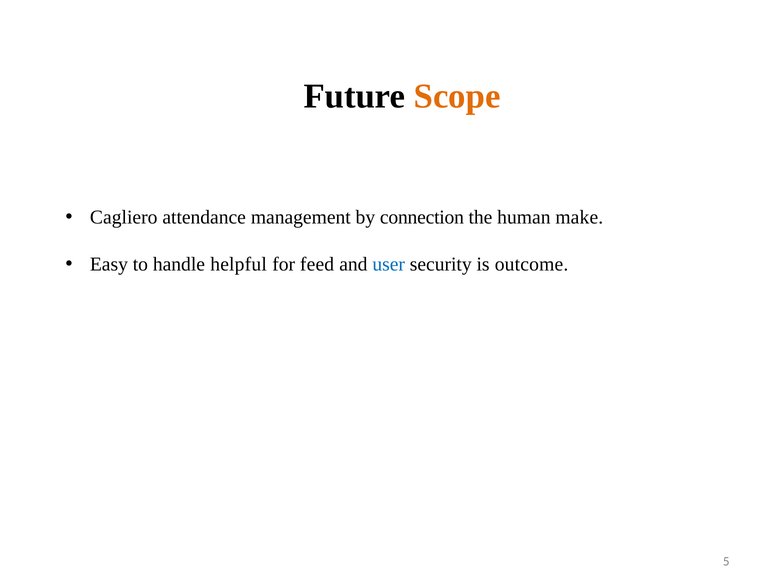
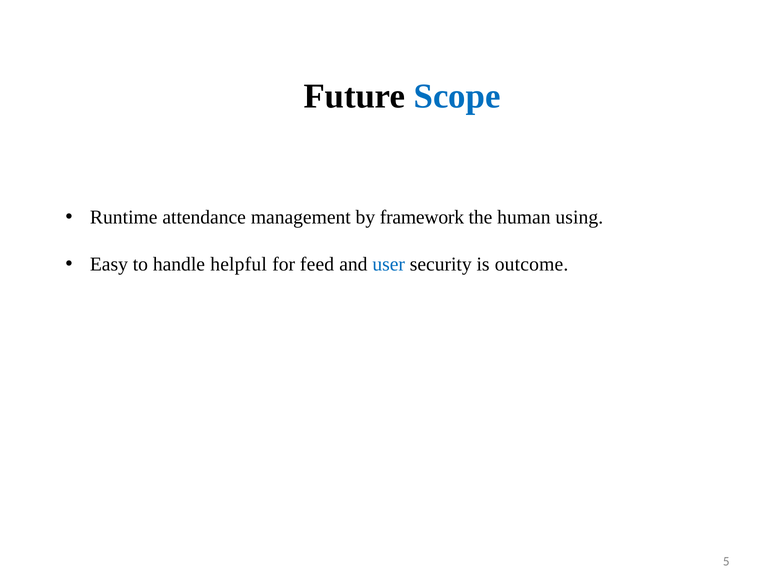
Scope colour: orange -> blue
Cagliero: Cagliero -> Runtime
connection: connection -> framework
make: make -> using
